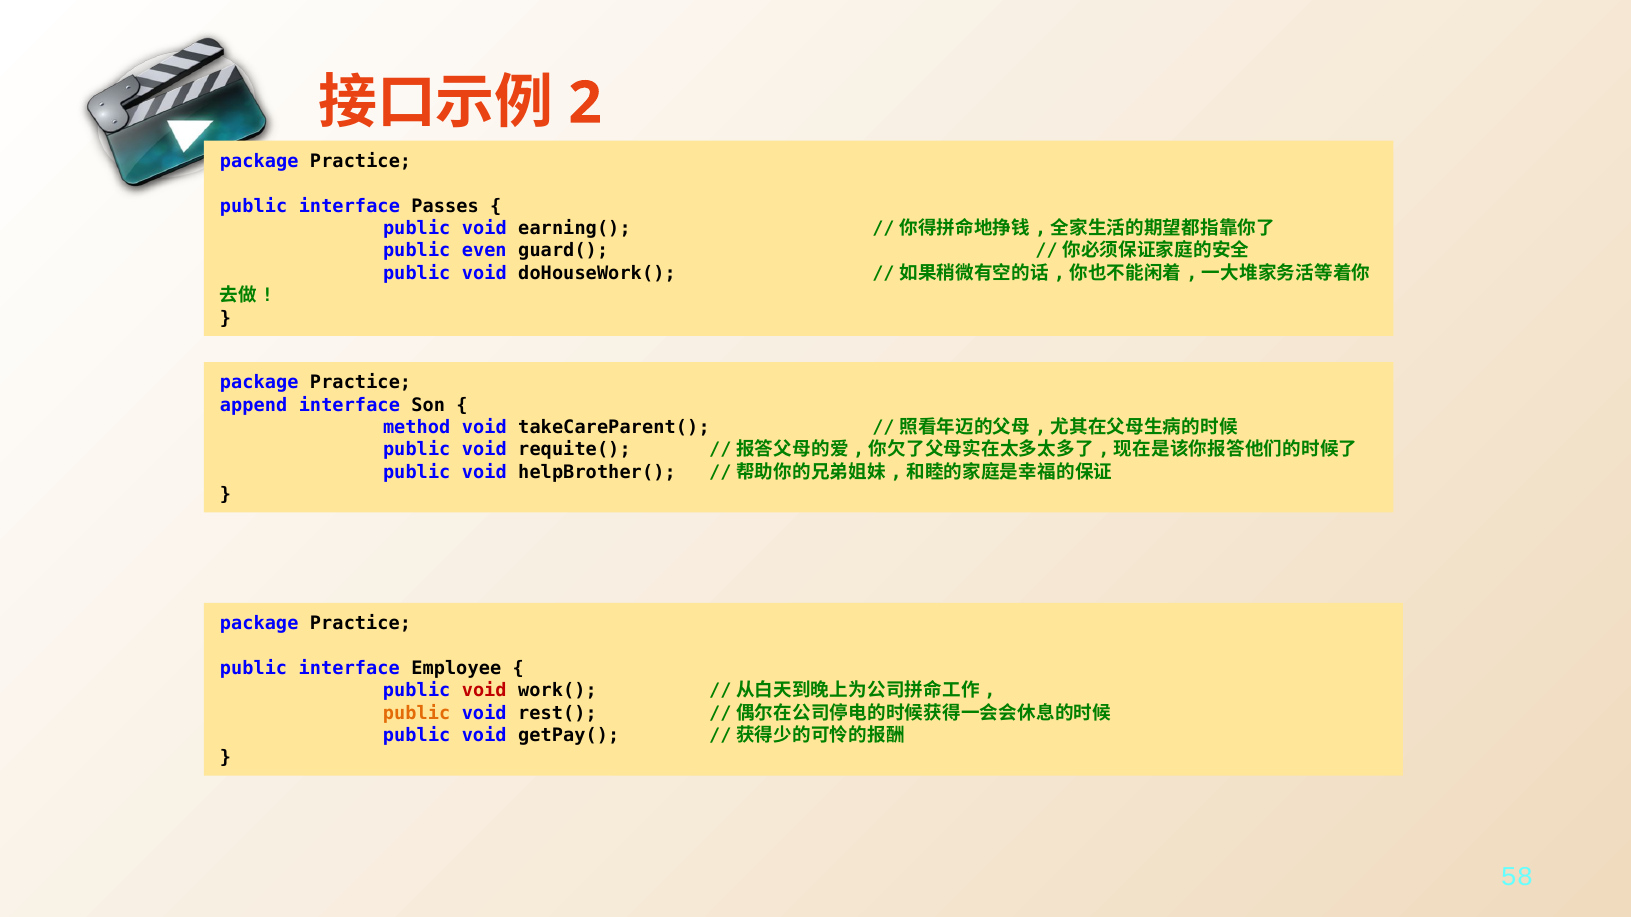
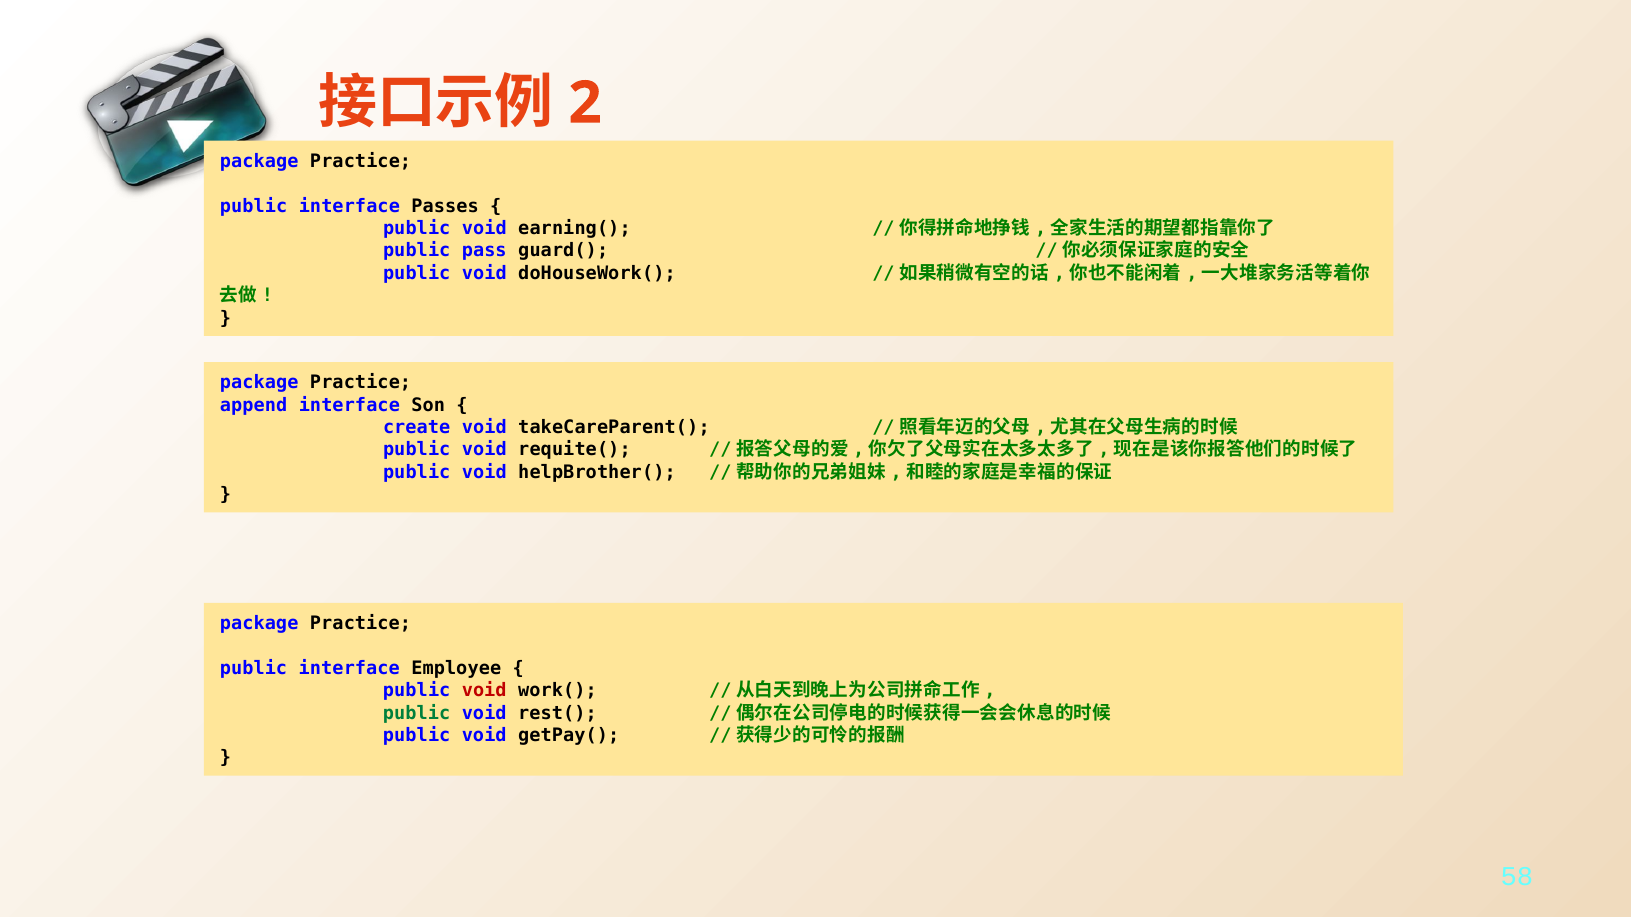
even: even -> pass
method: method -> create
public at (417, 713) colour: orange -> green
